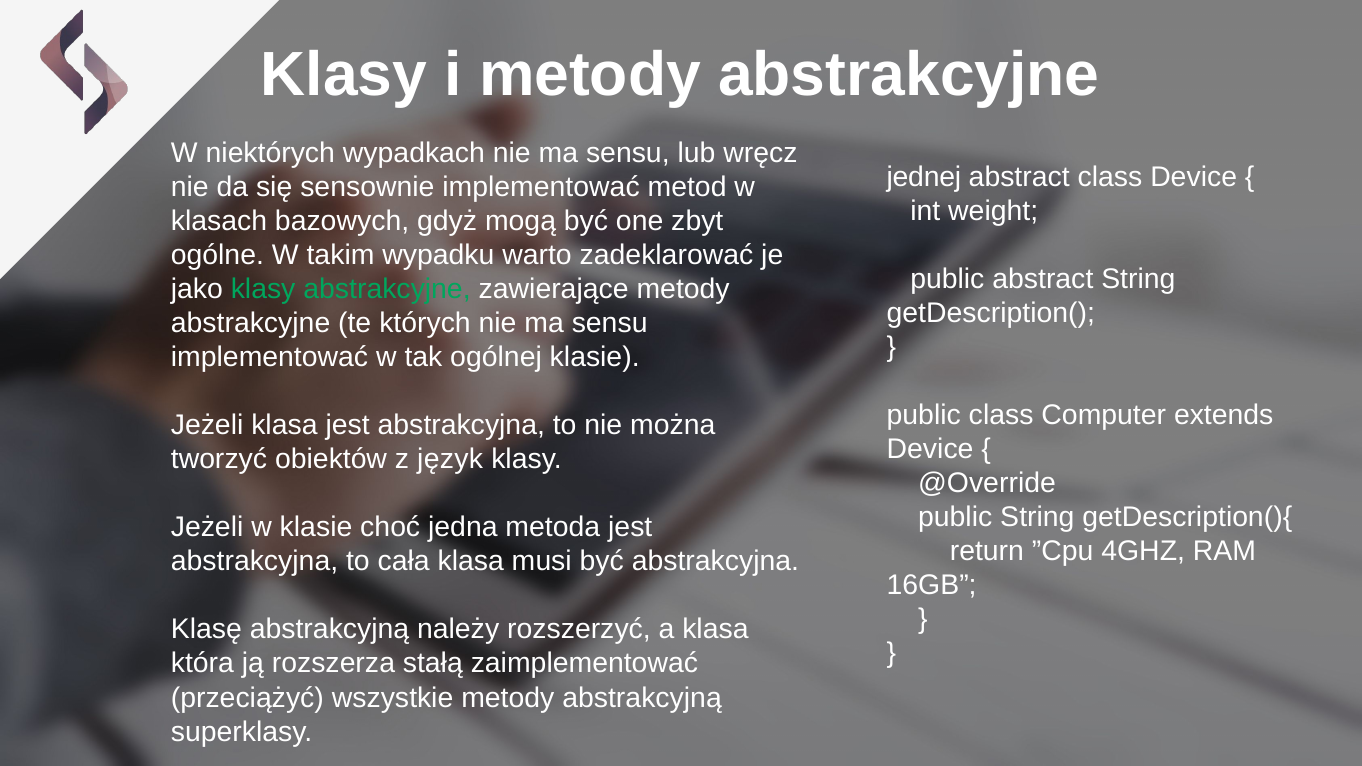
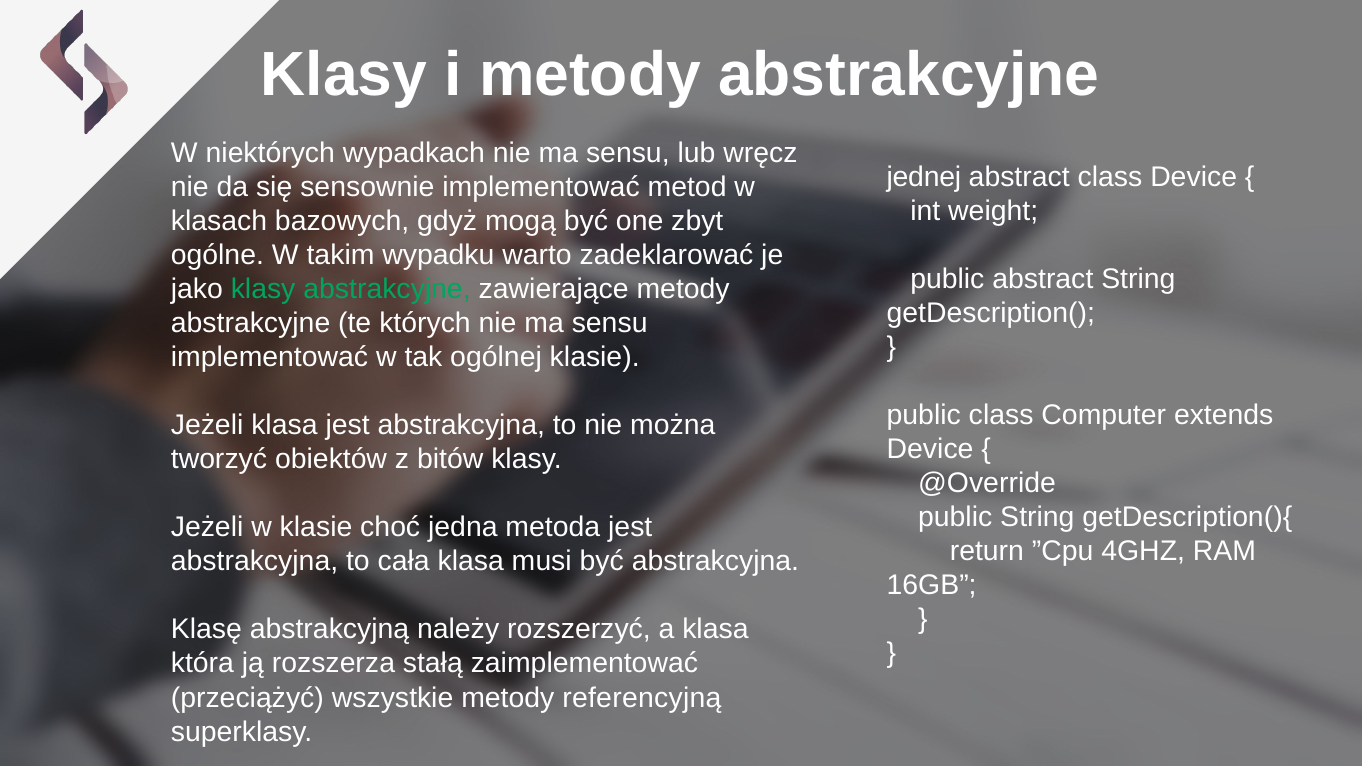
język: język -> bitów
metody abstrakcyjną: abstrakcyjną -> referencyjną
